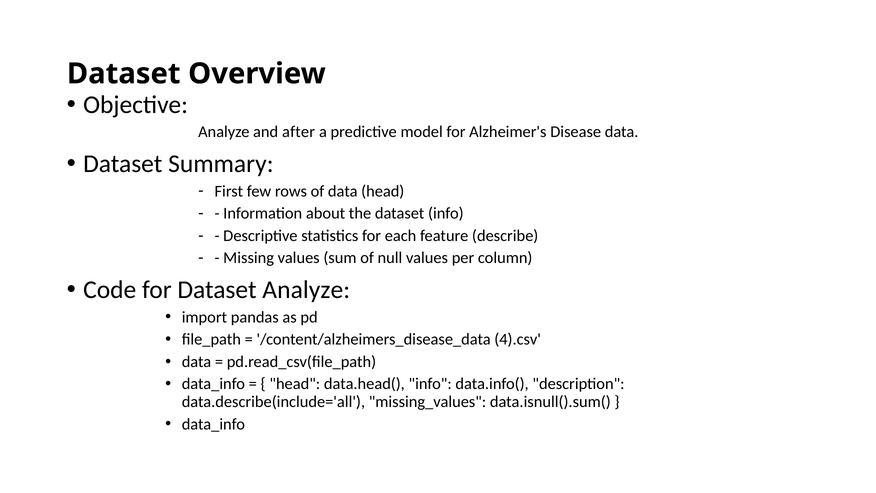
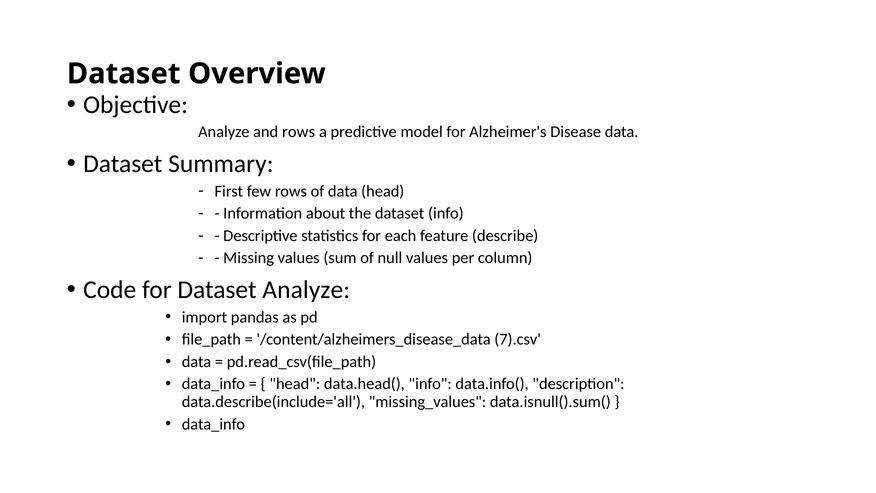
and after: after -> rows
4).csv: 4).csv -> 7).csv
